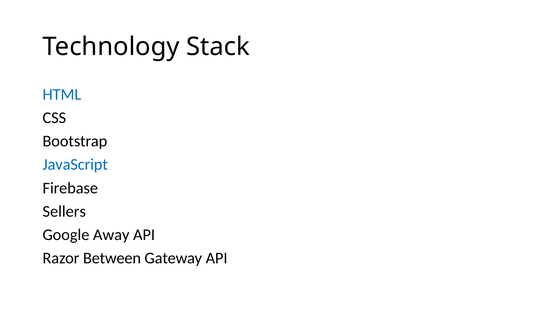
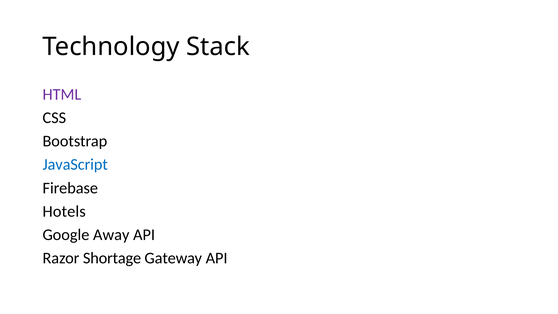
HTML colour: blue -> purple
Sellers: Sellers -> Hotels
Between: Between -> Shortage
